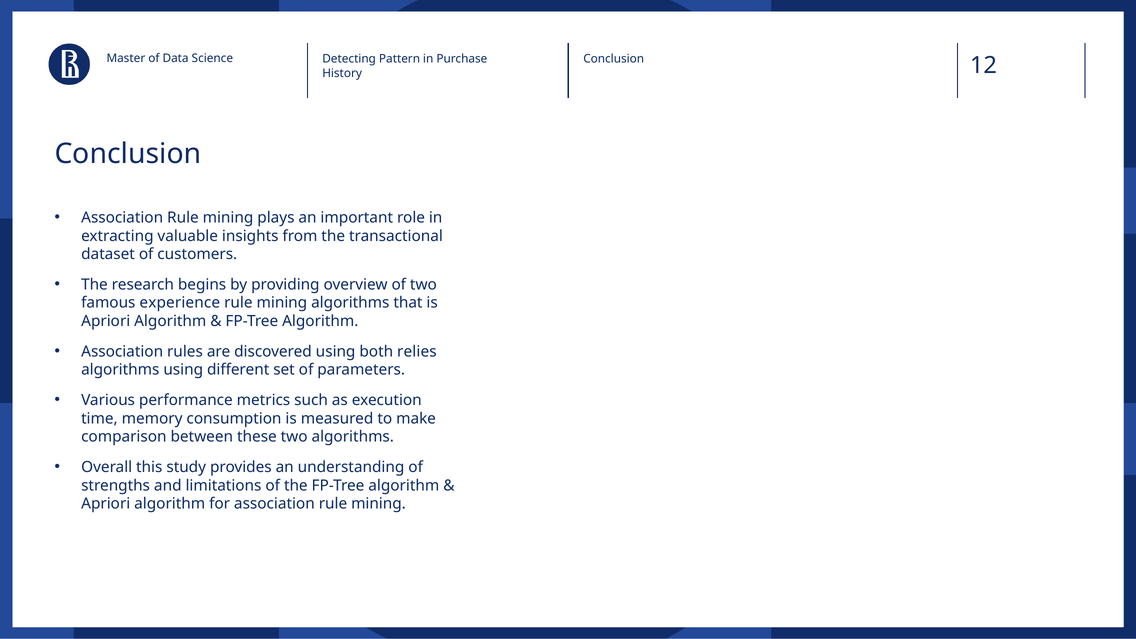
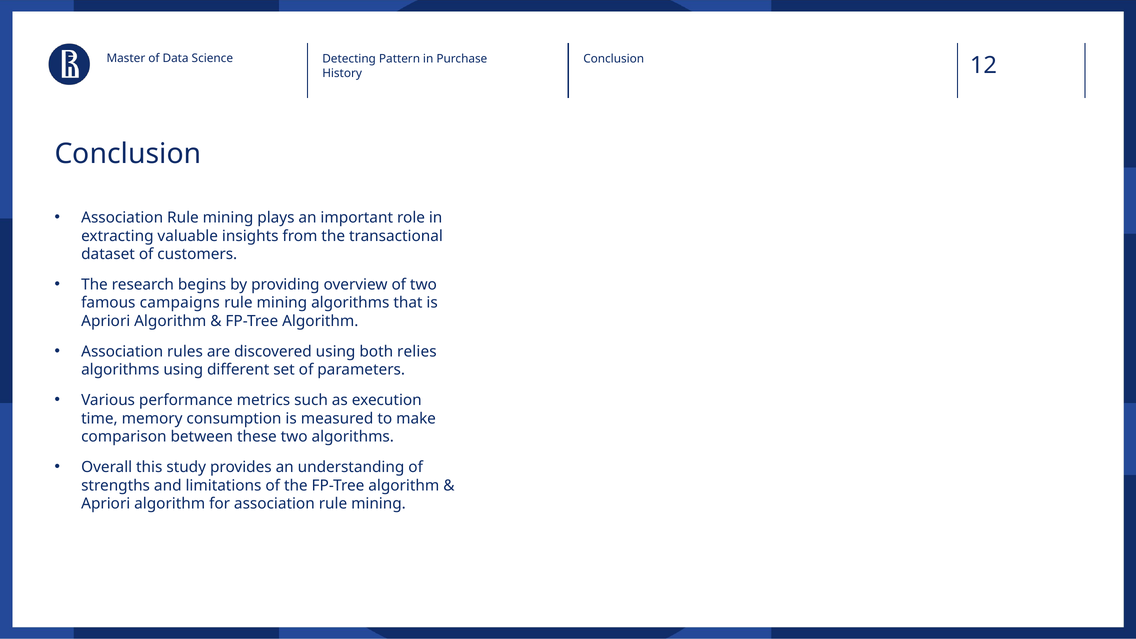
experience: experience -> campaigns
